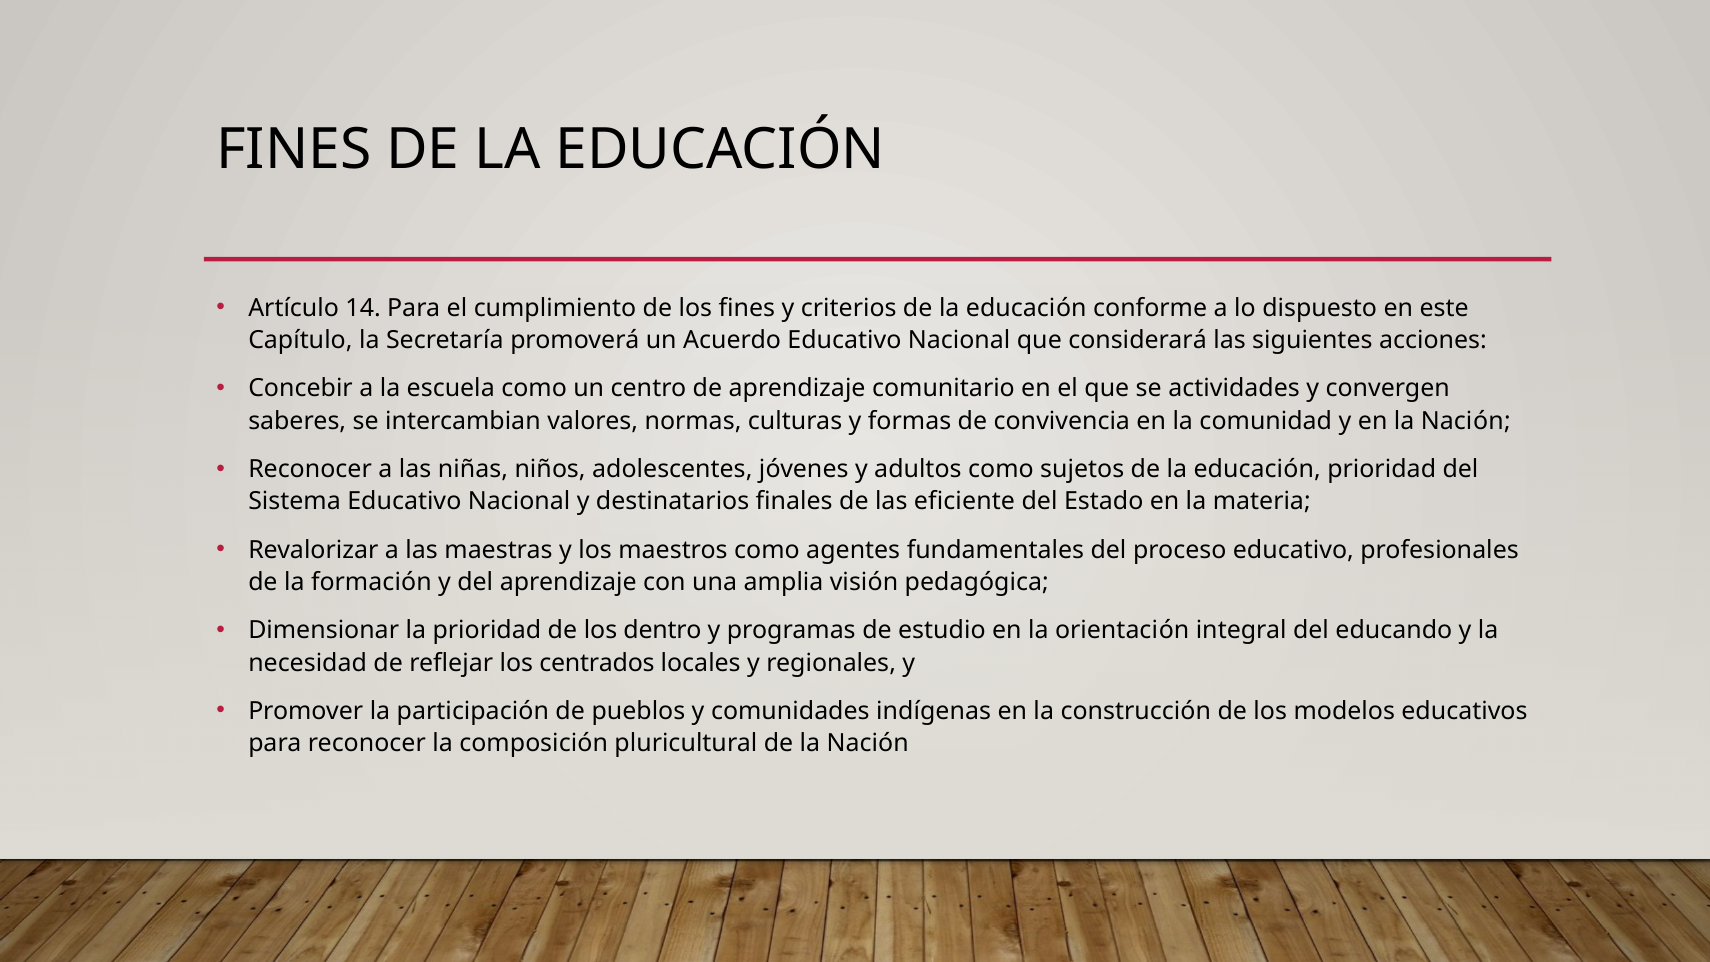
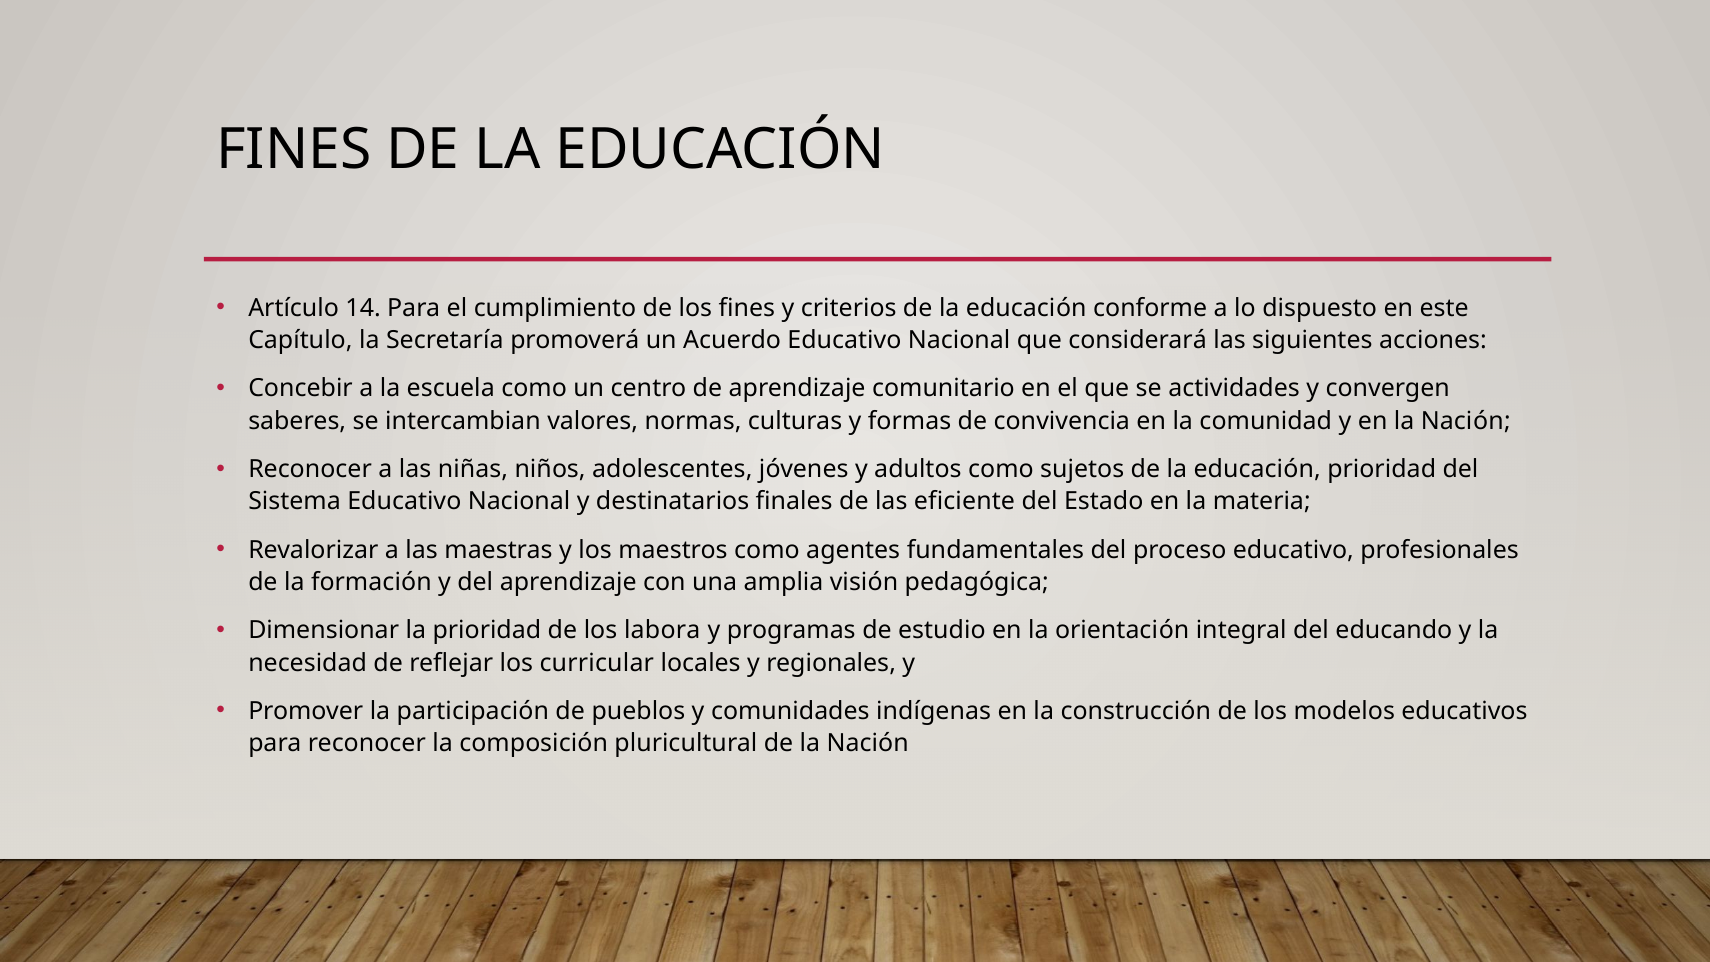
dentro: dentro -> labora
centrados: centrados -> curricular
